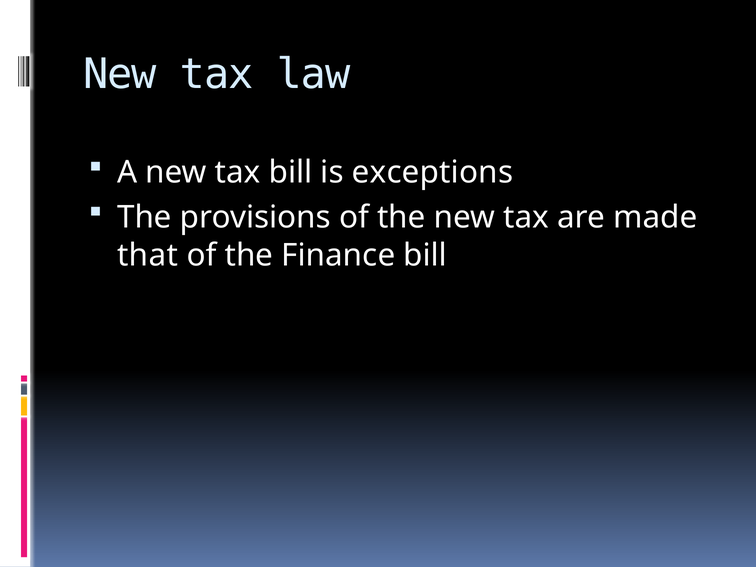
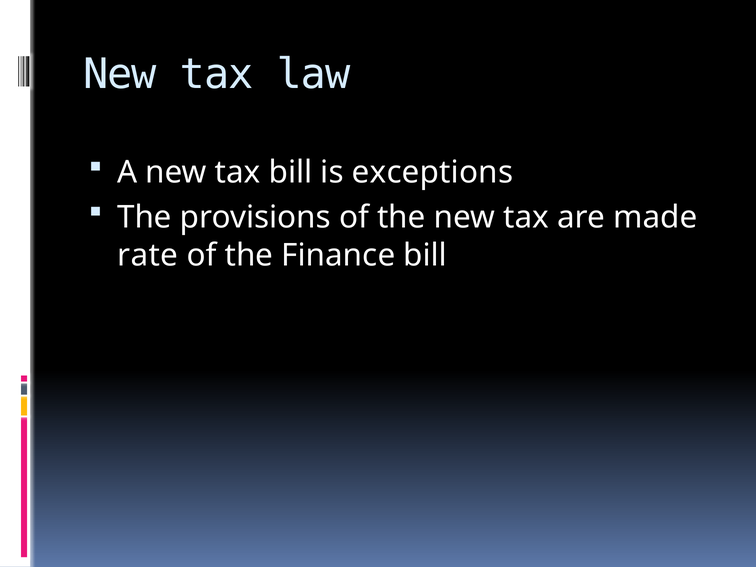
that: that -> rate
